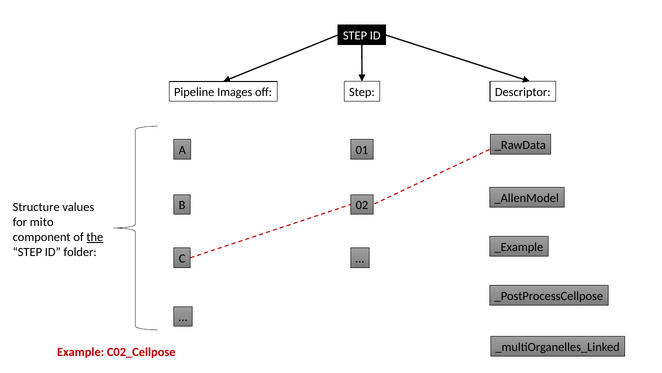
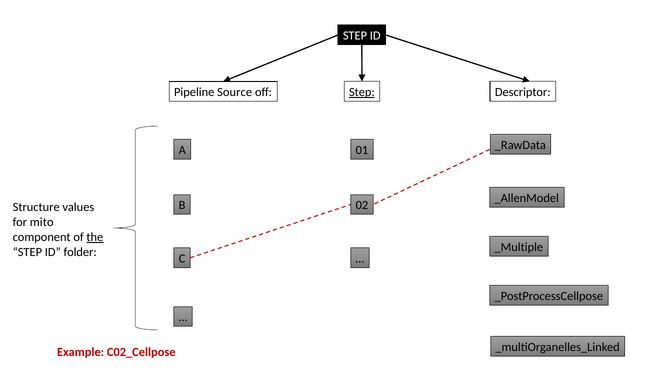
Step at (362, 92) underline: none -> present
Images: Images -> Source
_Example: _Example -> _Multiple
